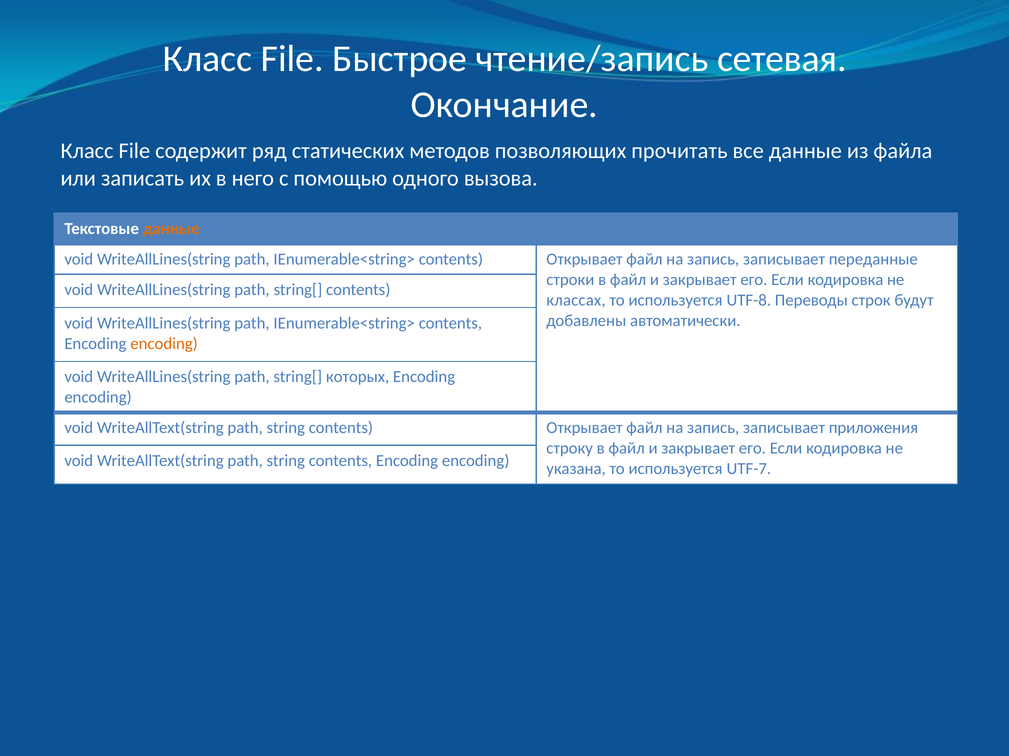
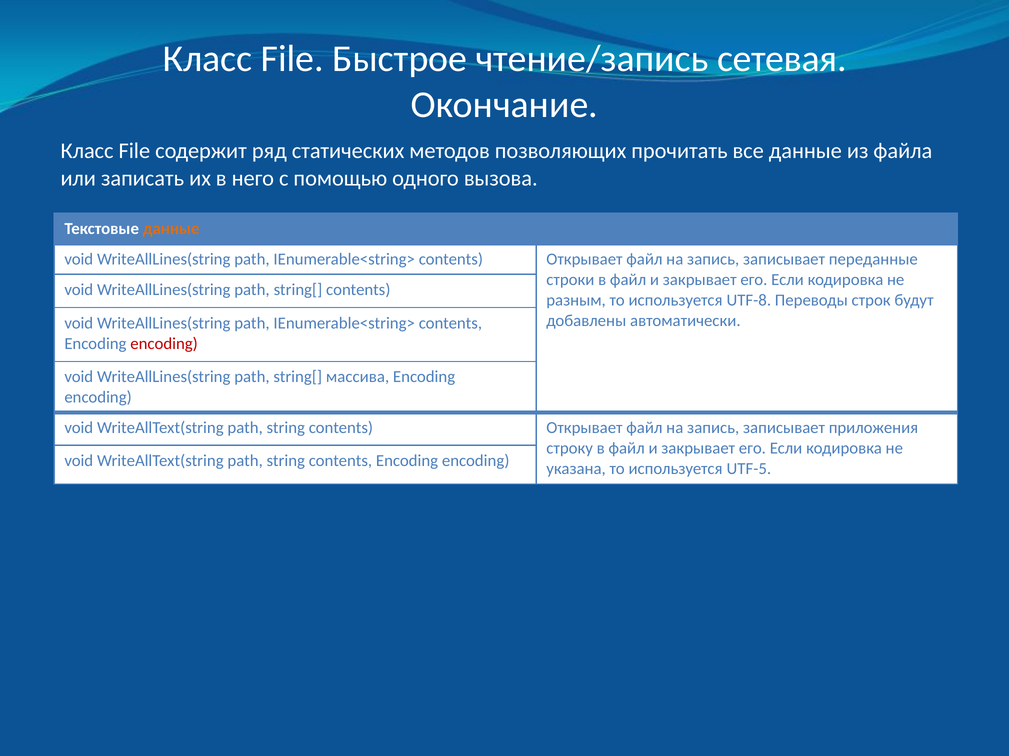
классах: классах -> разным
encoding at (164, 344) colour: orange -> red
которых: которых -> массива
UTF-7: UTF-7 -> UTF-5
